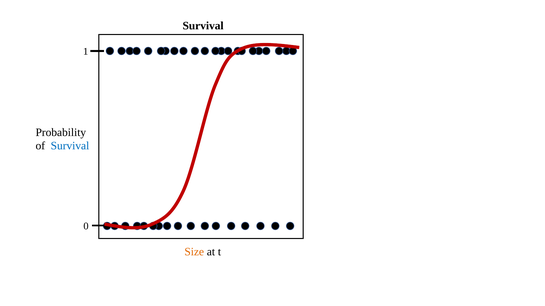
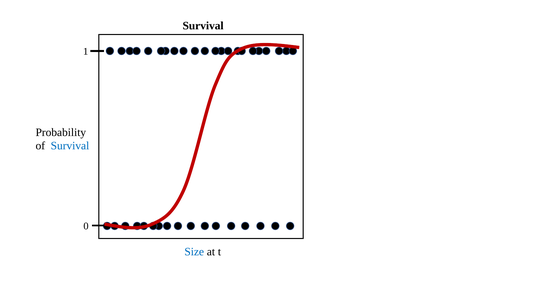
Size colour: orange -> blue
